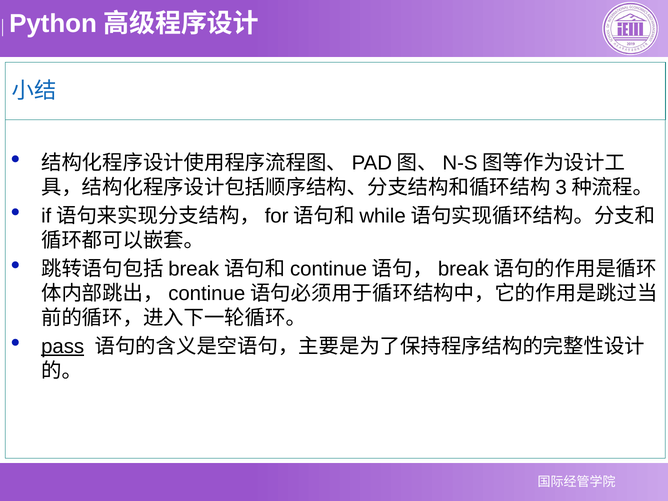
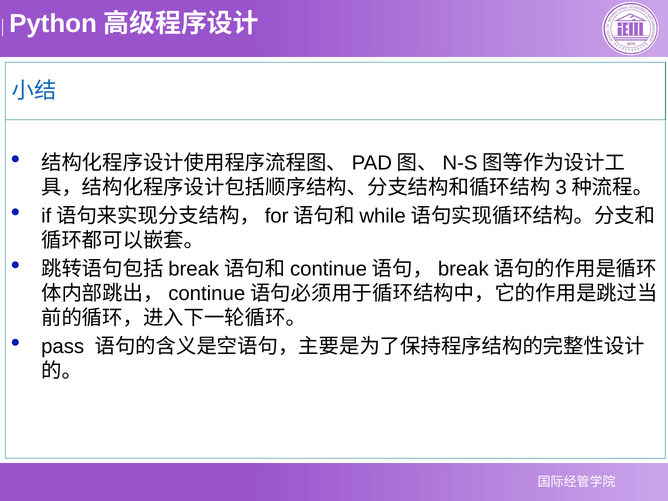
pass underline: present -> none
